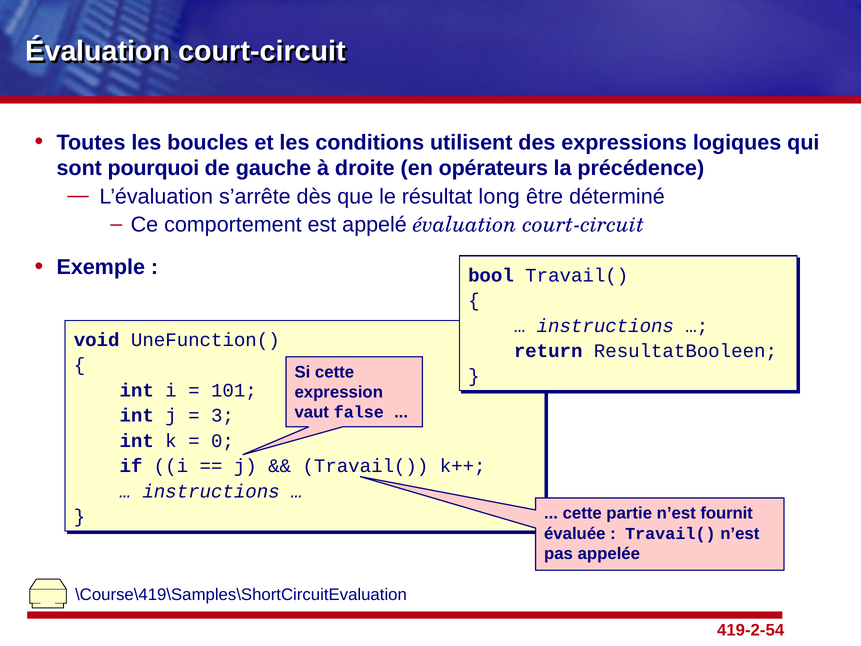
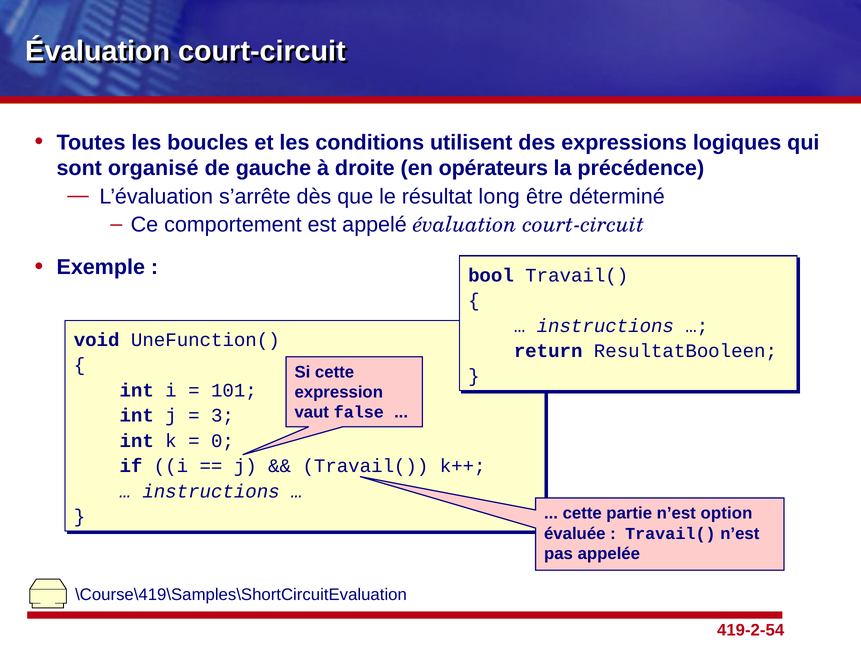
pourquoi: pourquoi -> organisé
fournit: fournit -> option
